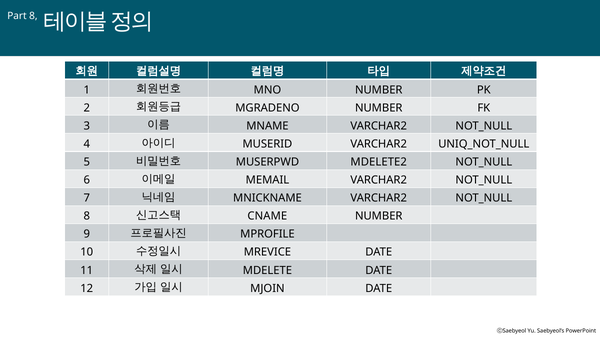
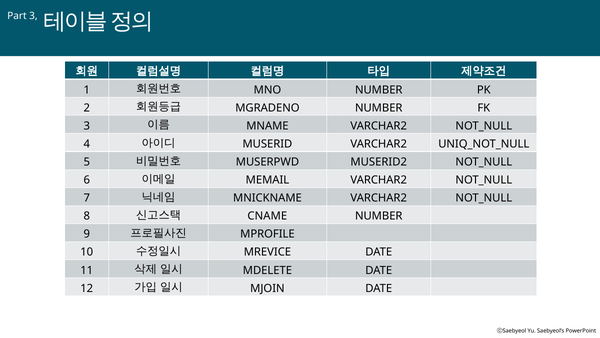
Part 8: 8 -> 3
MDELETE2: MDELETE2 -> MUSERID2
